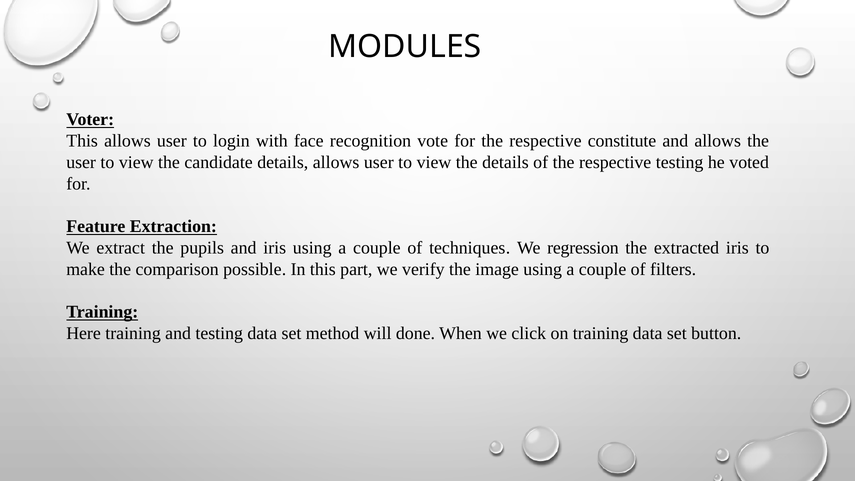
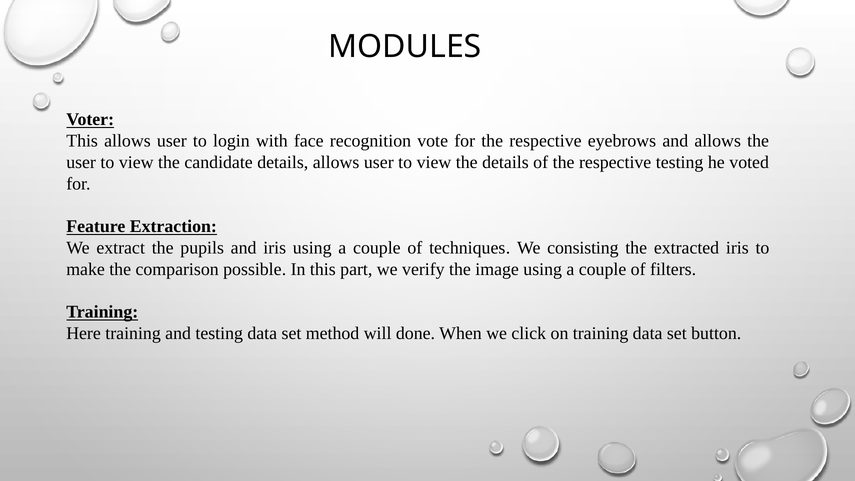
constitute: constitute -> eyebrows
regression: regression -> consisting
